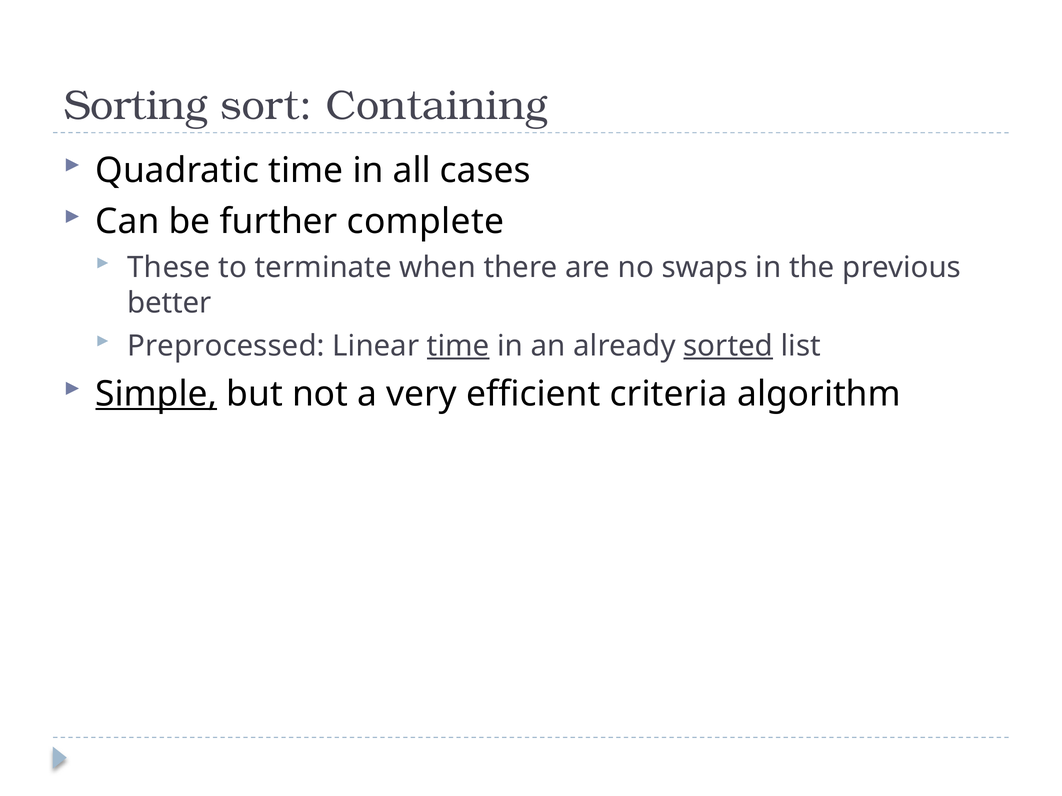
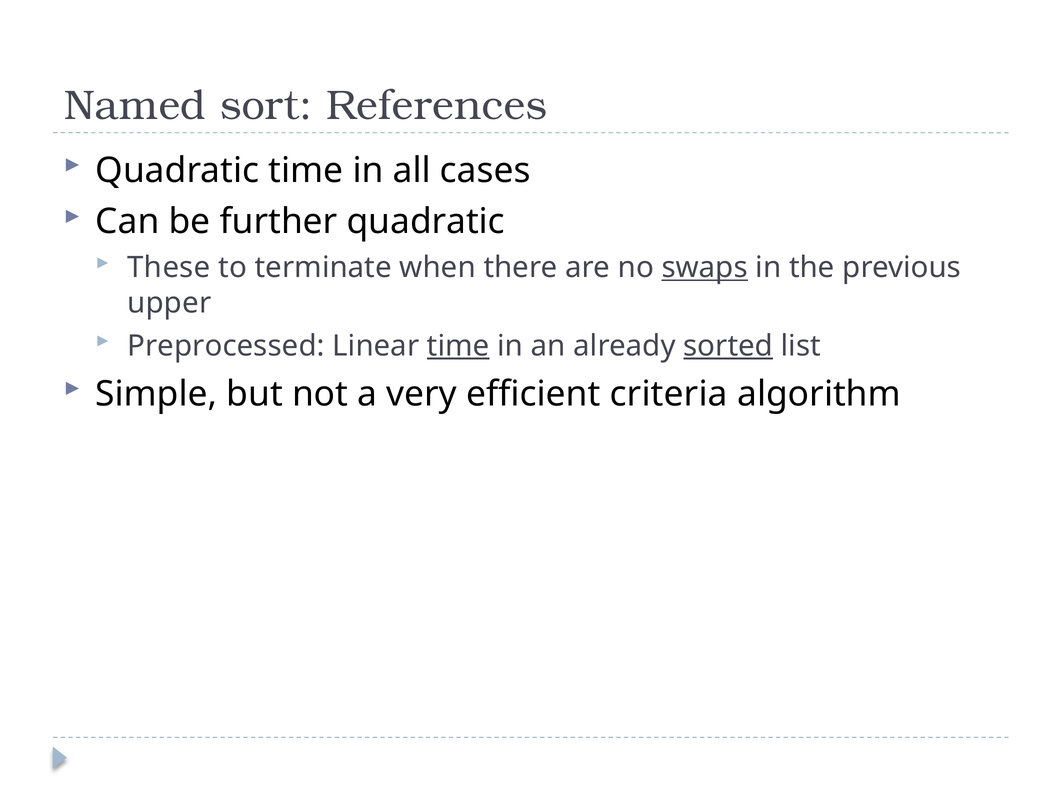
Sorting: Sorting -> Named
Containing: Containing -> References
further complete: complete -> quadratic
swaps underline: none -> present
better: better -> upper
Simple underline: present -> none
